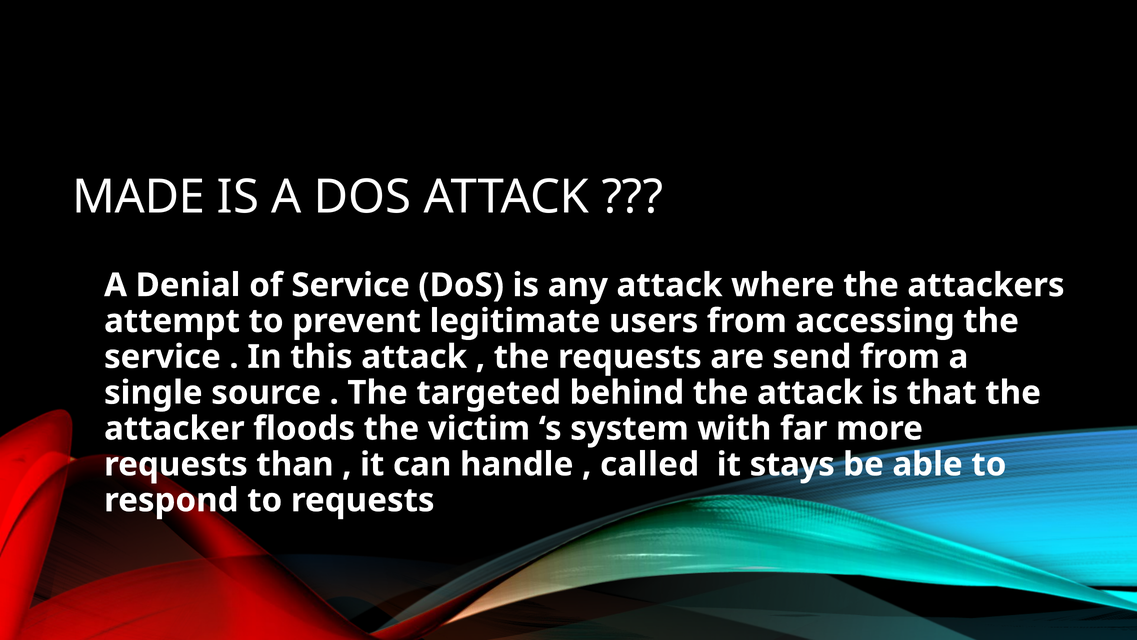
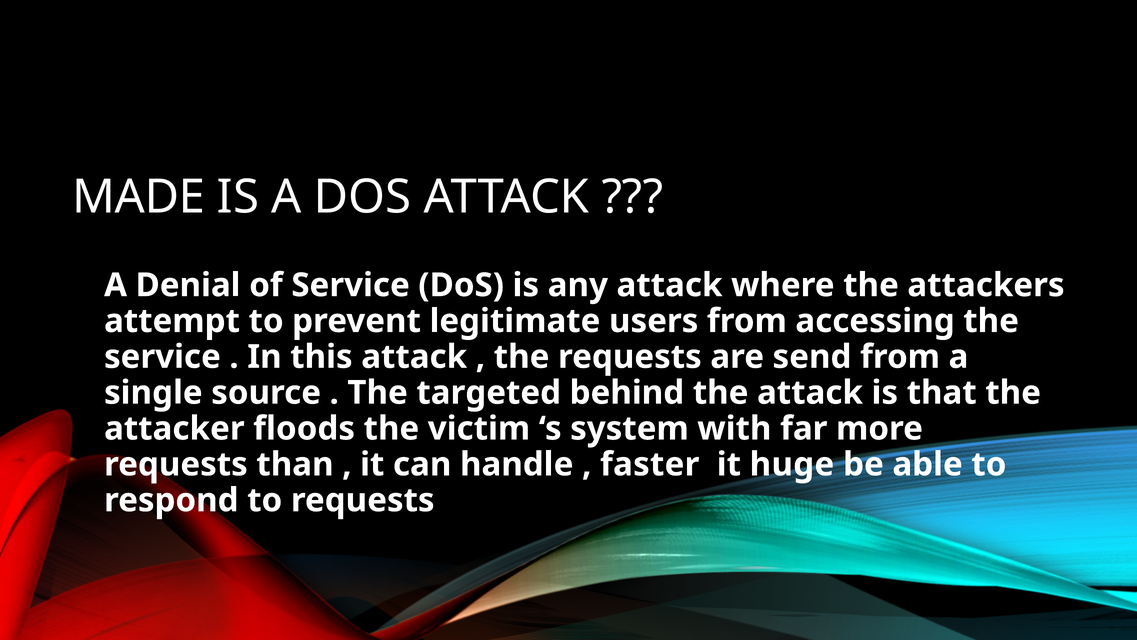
called: called -> faster
stays: stays -> huge
